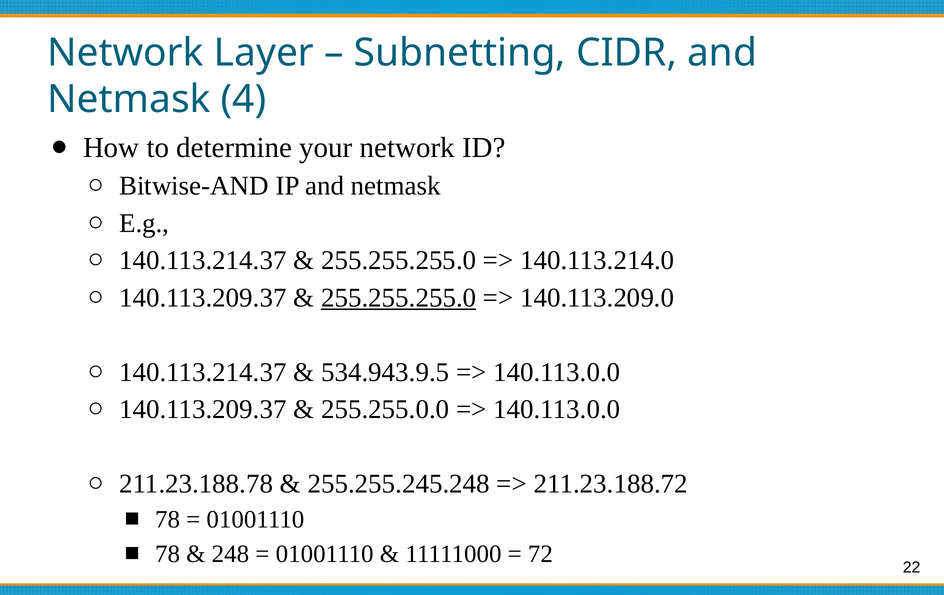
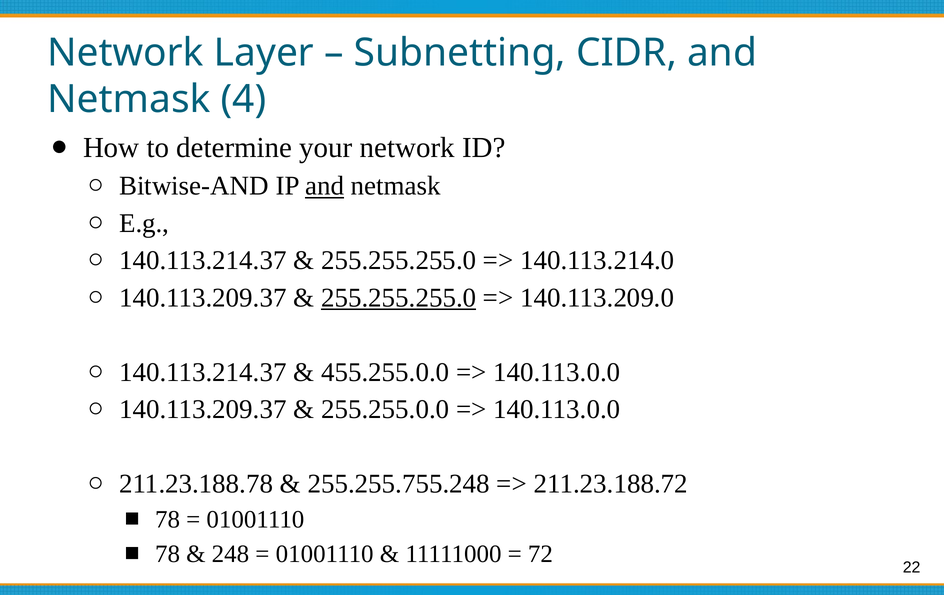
and at (325, 186) underline: none -> present
534.943.9.5: 534.943.9.5 -> 455.255.0.0
255.255.245.248: 255.255.245.248 -> 255.255.755.248
